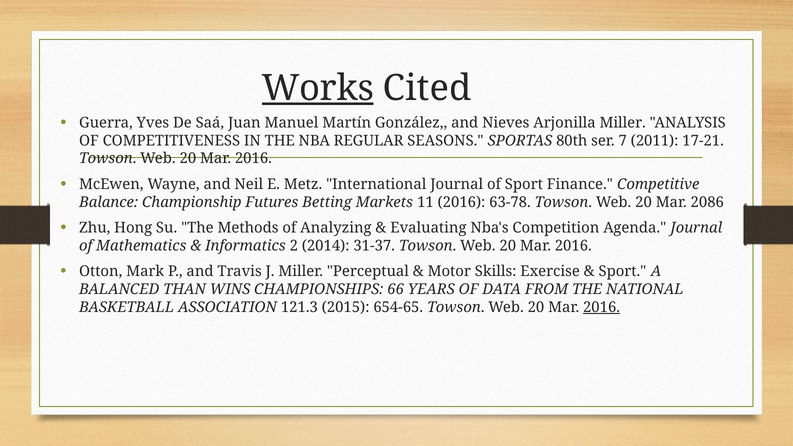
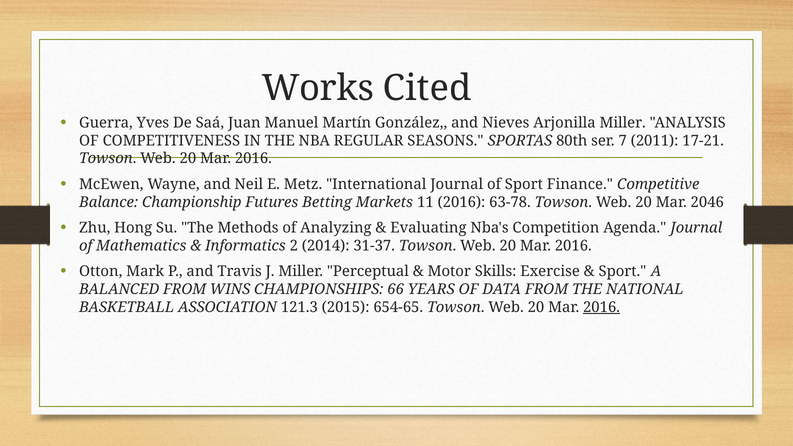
Works underline: present -> none
2086: 2086 -> 2046
BALANCED THAN: THAN -> FROM
